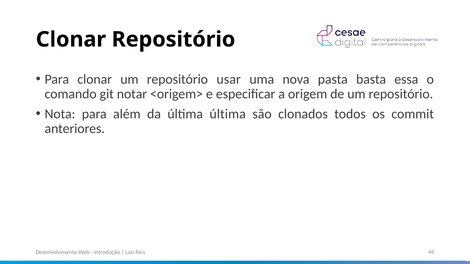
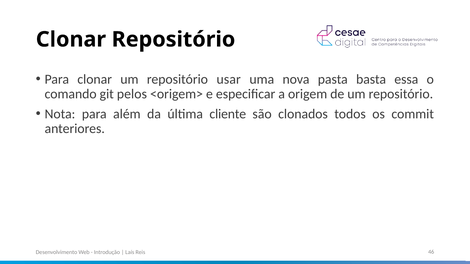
notar: notar -> pelos
última última: última -> cliente
